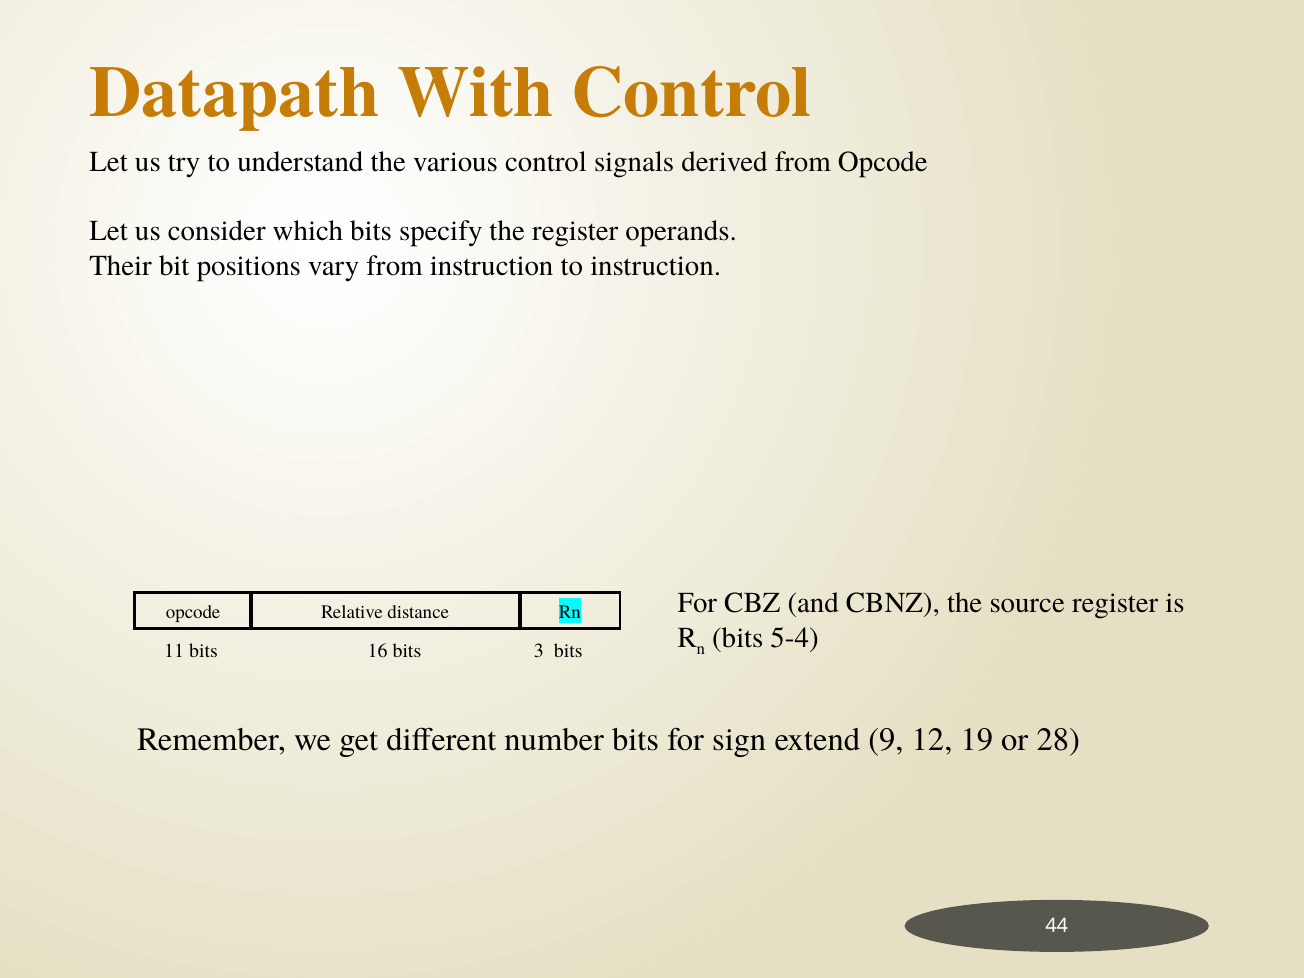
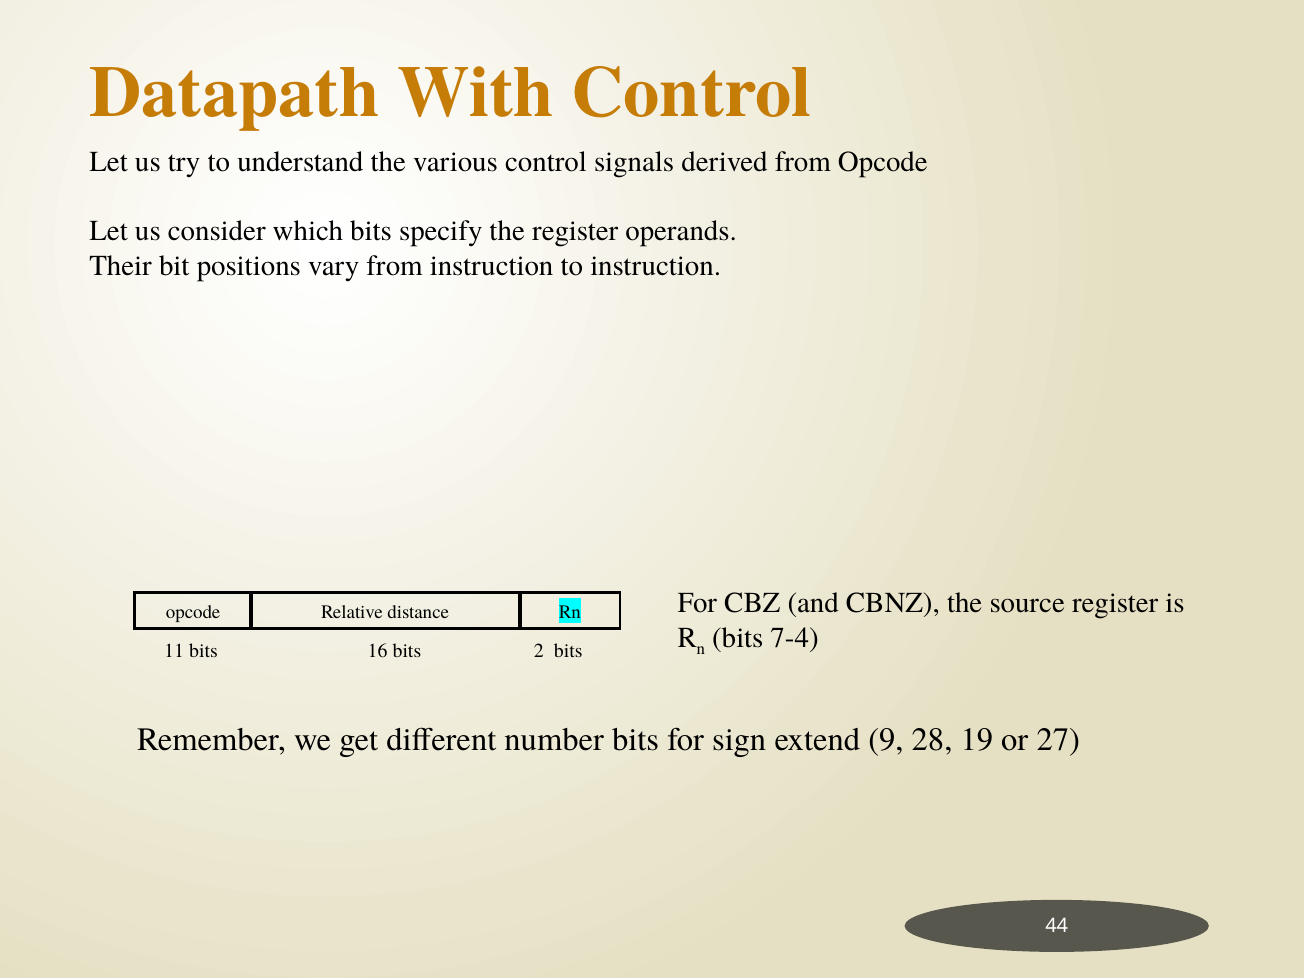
5-4: 5-4 -> 7-4
3: 3 -> 2
12: 12 -> 28
28: 28 -> 27
